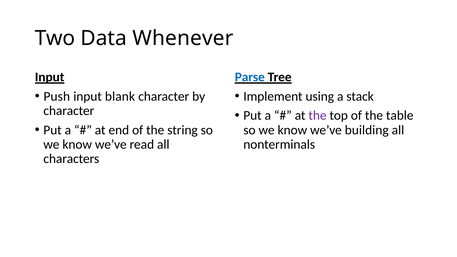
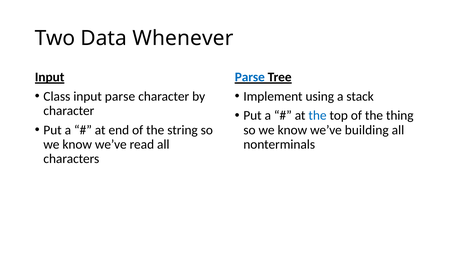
Push: Push -> Class
input blank: blank -> parse
the at (318, 116) colour: purple -> blue
table: table -> thing
